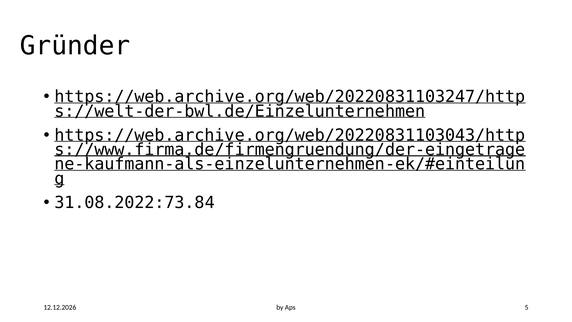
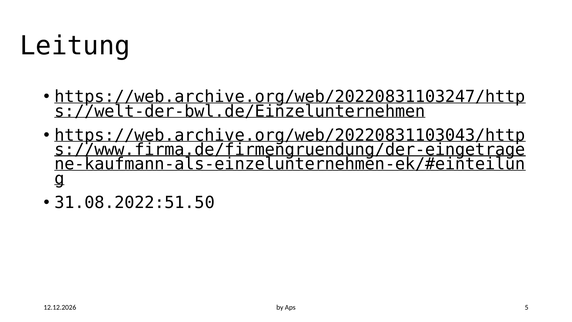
Gründer: Gründer -> Leitung
31.08.2022:73.84: 31.08.2022:73.84 -> 31.08.2022:51.50
